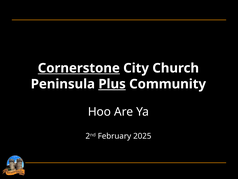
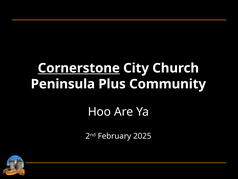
Plus underline: present -> none
